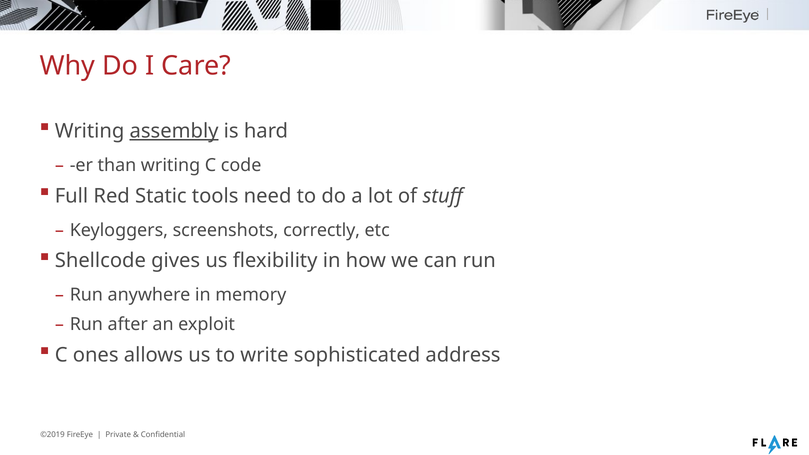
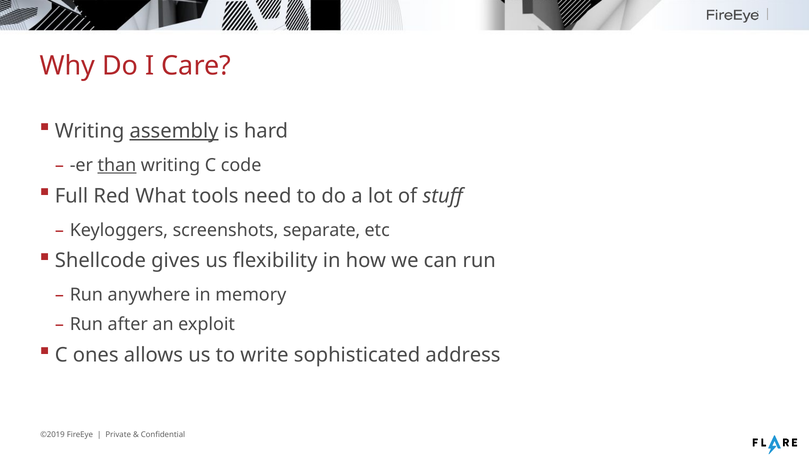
than underline: none -> present
Static: Static -> What
correctly: correctly -> separate
